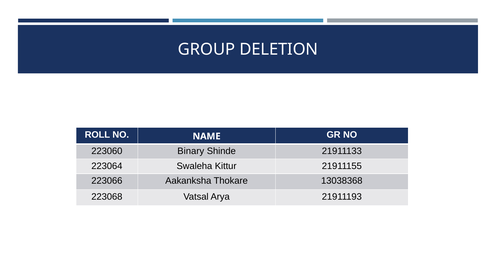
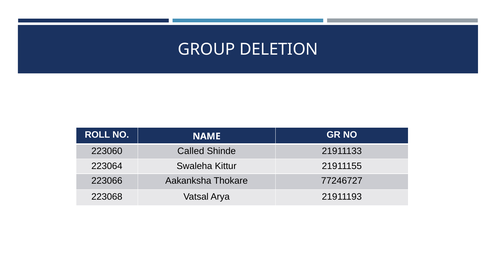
Binary: Binary -> Called
13038368: 13038368 -> 77246727
